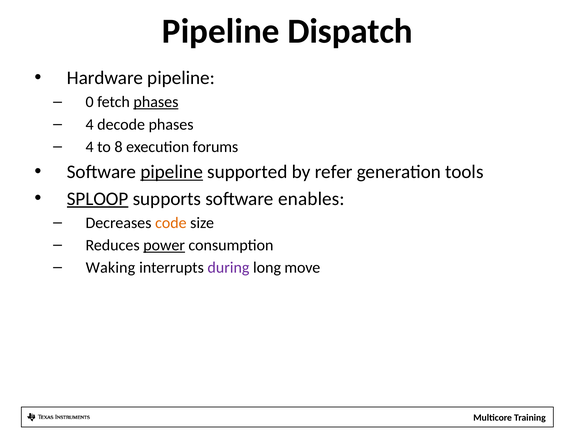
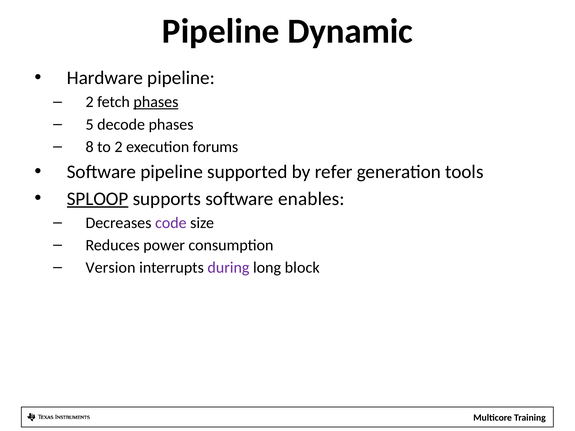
Dispatch: Dispatch -> Dynamic
0 at (90, 102): 0 -> 2
4 at (90, 124): 4 -> 5
4 at (90, 147): 4 -> 8
to 8: 8 -> 2
pipeline at (172, 172) underline: present -> none
code colour: orange -> purple
power underline: present -> none
Waking: Waking -> Version
move: move -> block
